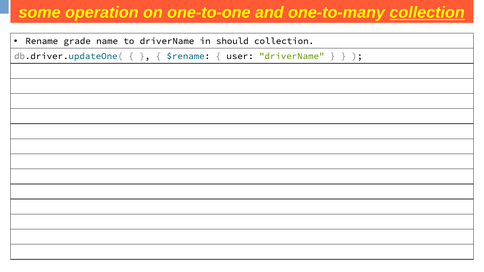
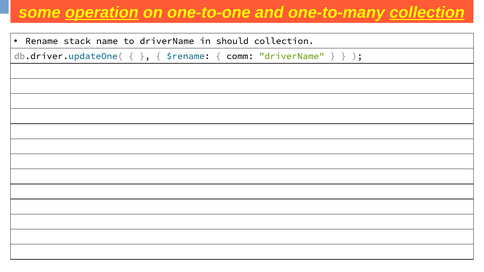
operation underline: none -> present
grade: grade -> stack
user: user -> comm
